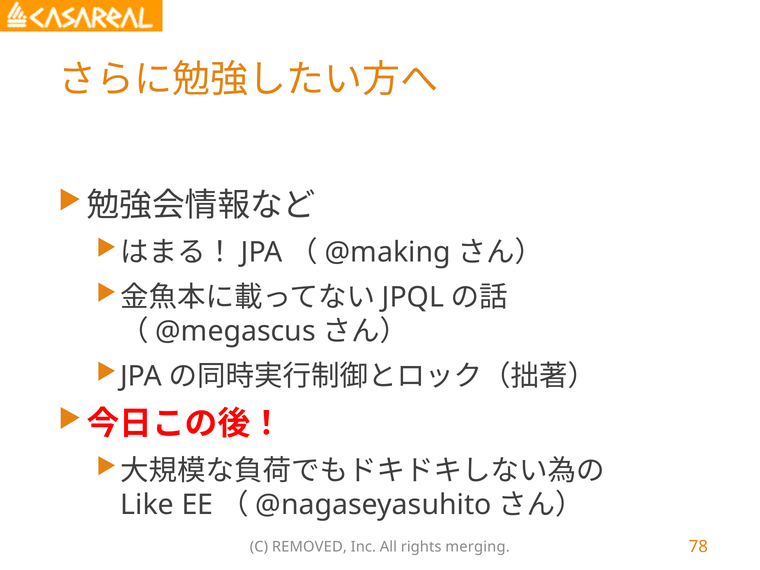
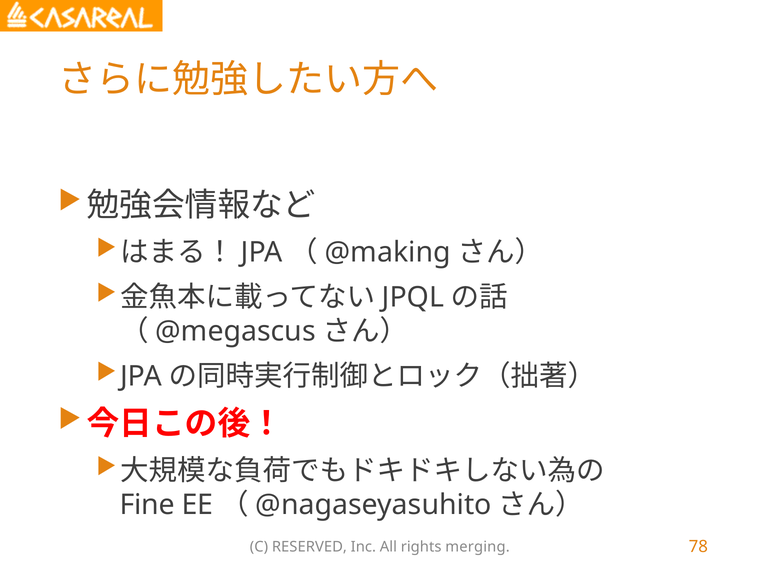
Like: Like -> Fine
REMOVED: REMOVED -> RESERVED
